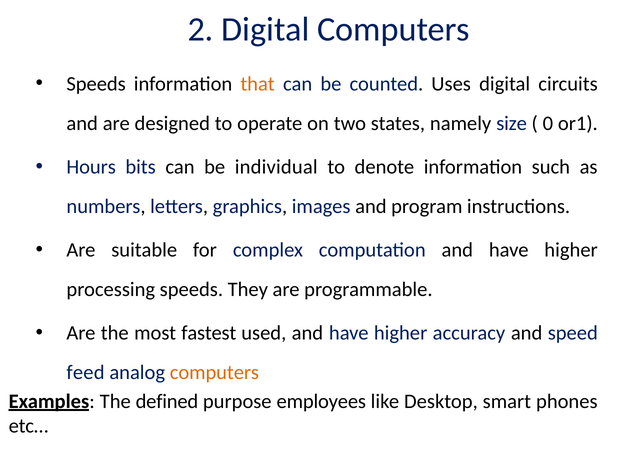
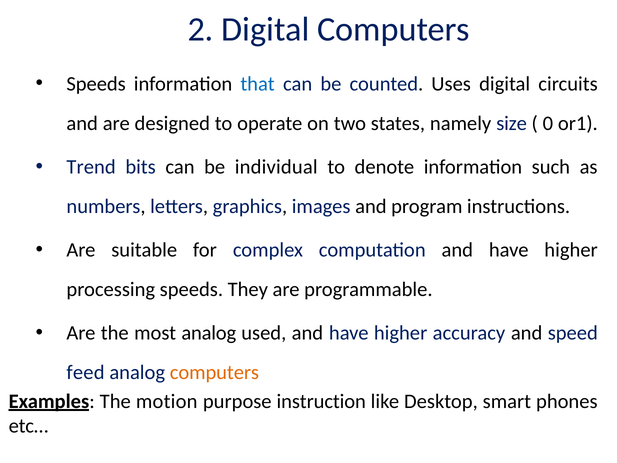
that colour: orange -> blue
Hours: Hours -> Trend
most fastest: fastest -> analog
defined: defined -> motion
employees: employees -> instruction
